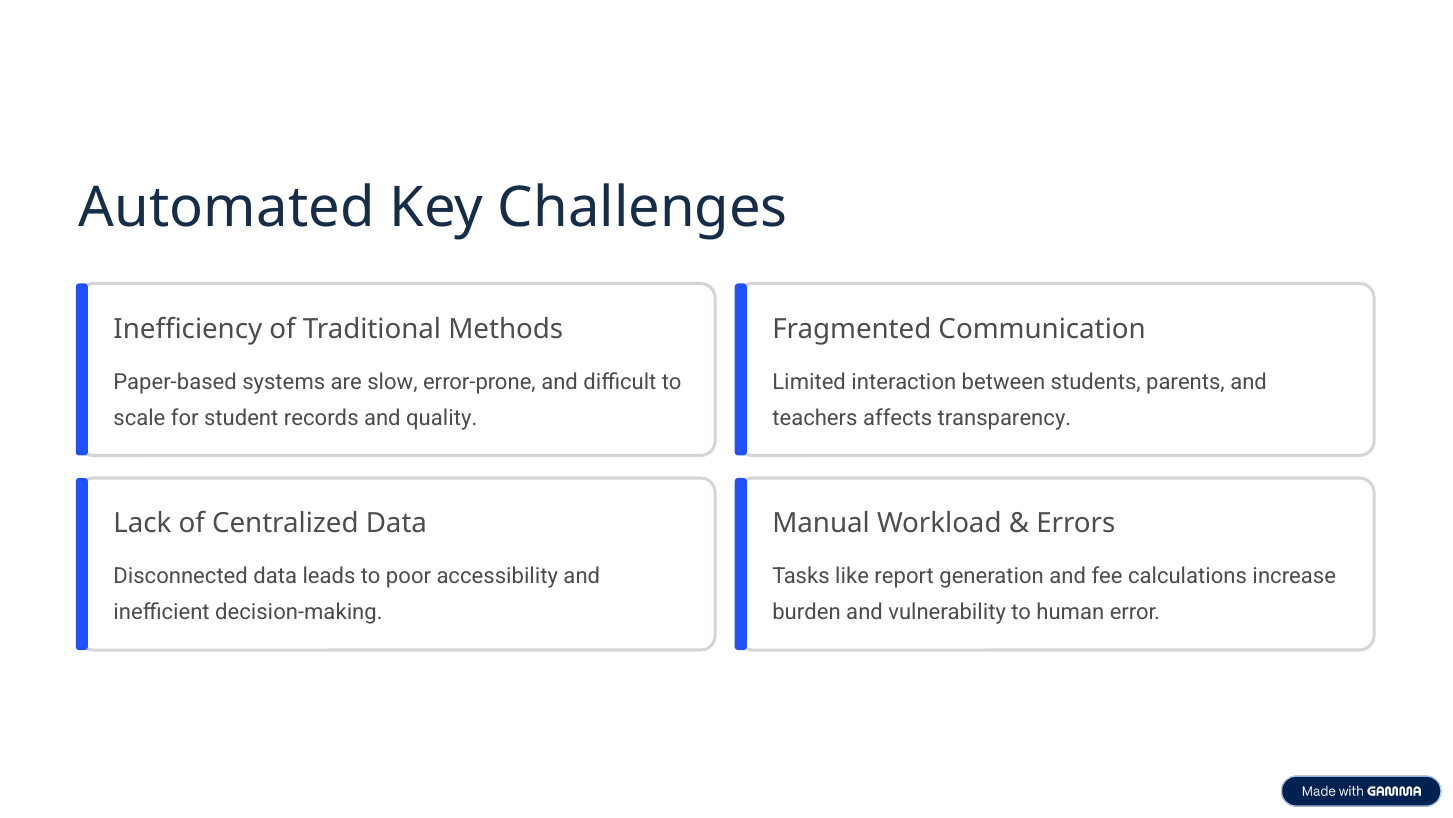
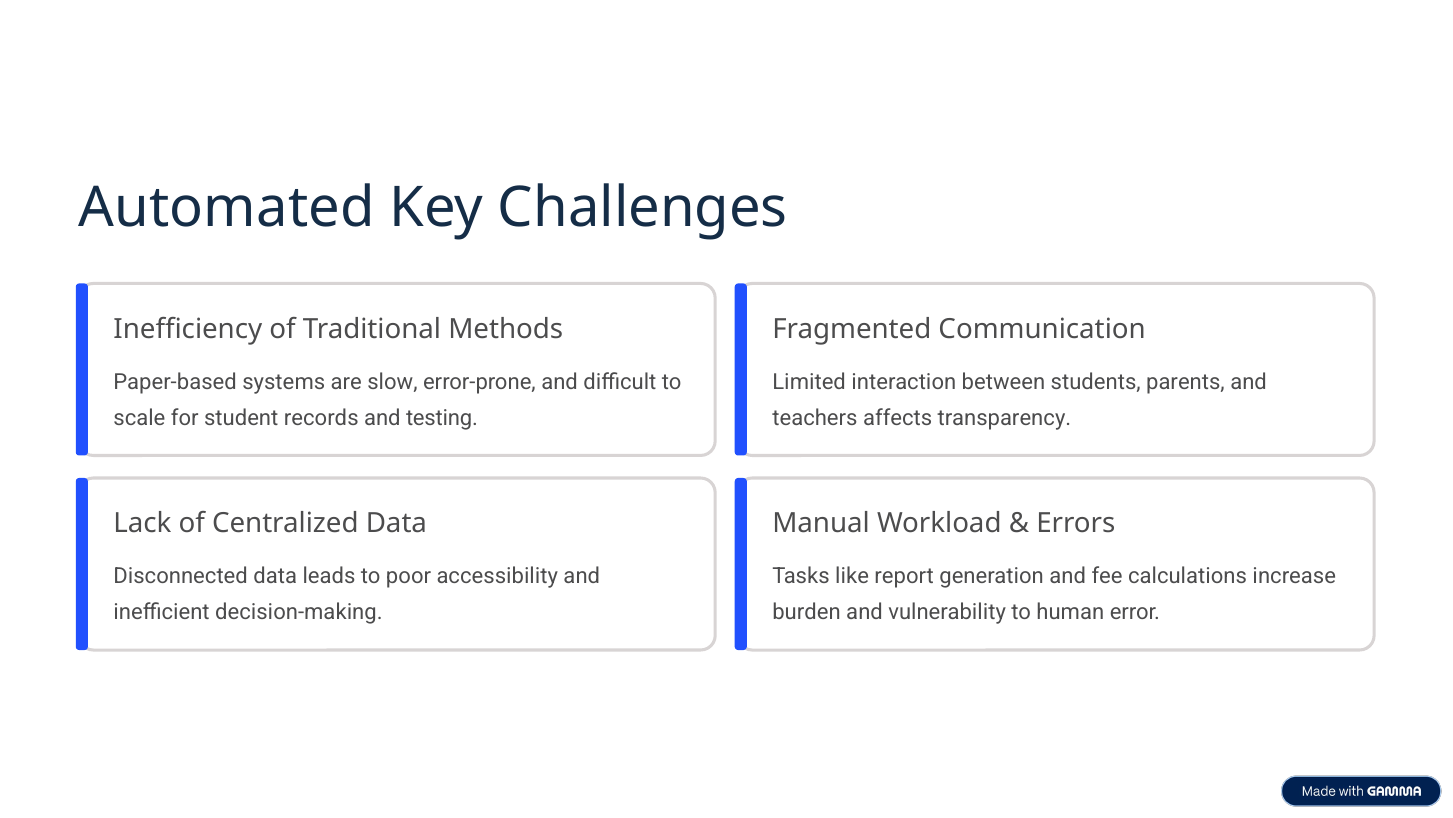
quality: quality -> testing
